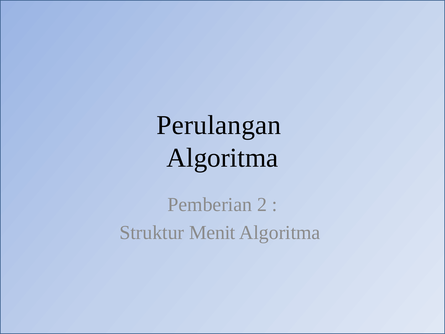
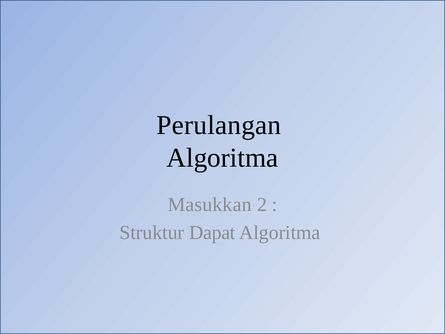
Pemberian: Pemberian -> Masukkan
Menit: Menit -> Dapat
